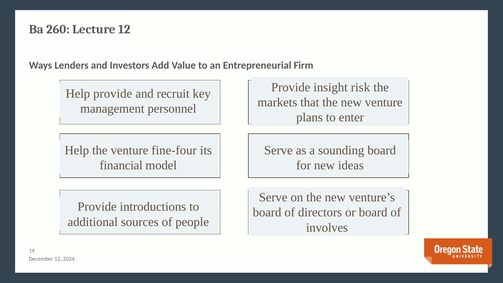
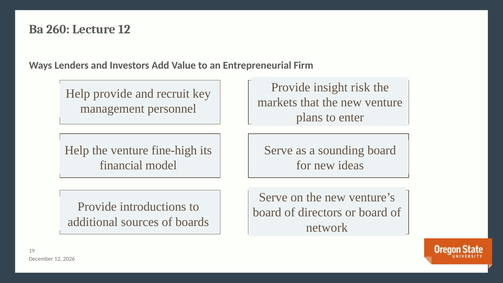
fine-four: fine-four -> fine-high
people: people -> boards
involves: involves -> network
